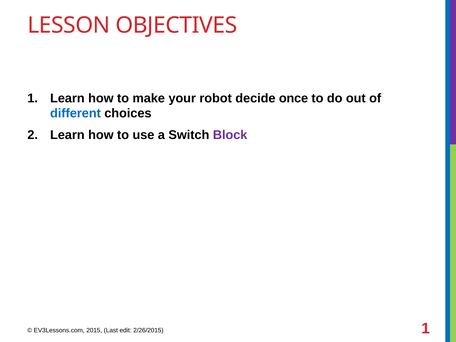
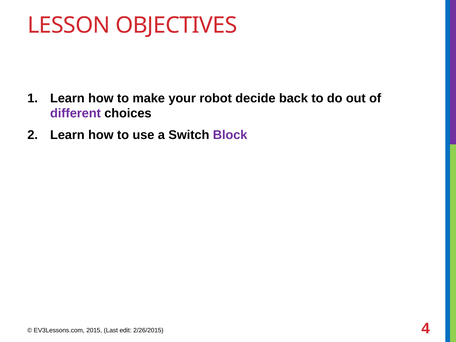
once: once -> back
different colour: blue -> purple
2/26/2015 1: 1 -> 4
